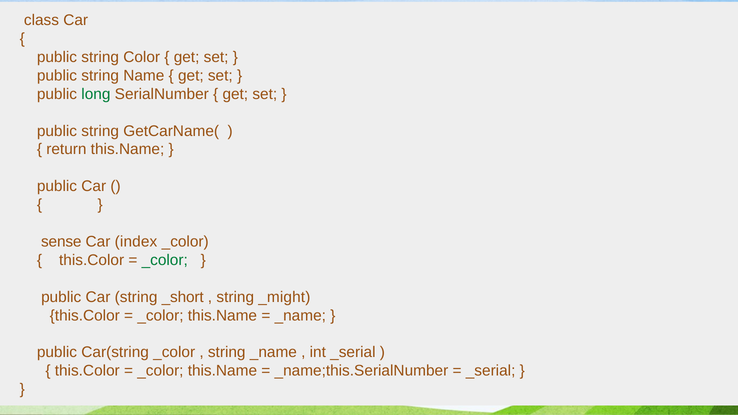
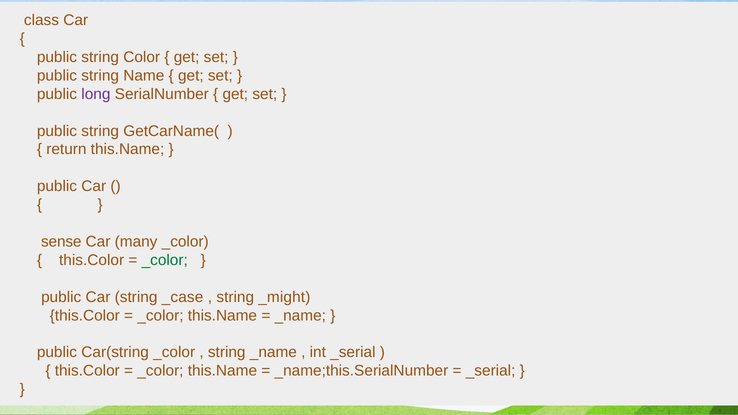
long colour: green -> purple
index: index -> many
_short: _short -> _case
